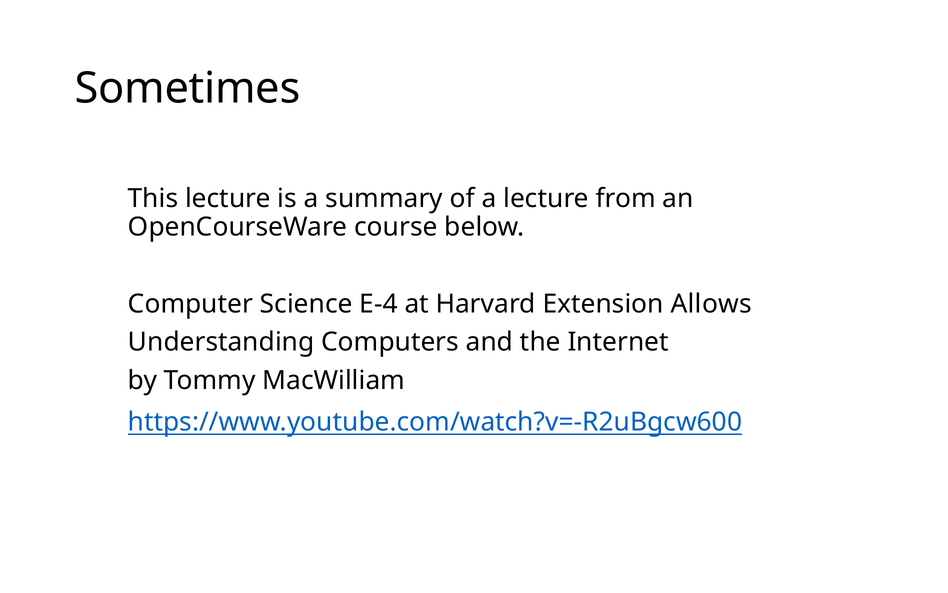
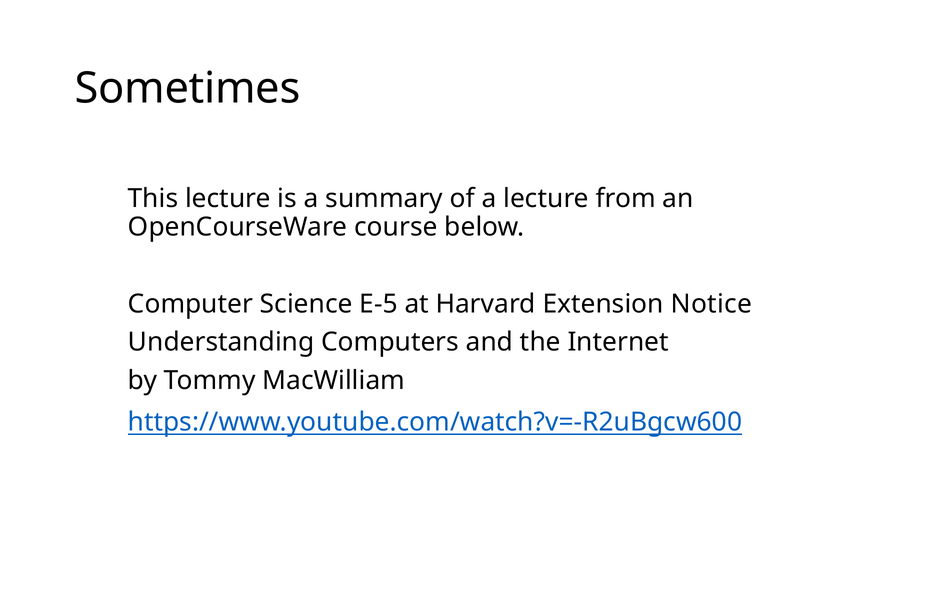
E-4: E-4 -> E-5
Allows: Allows -> Notice
